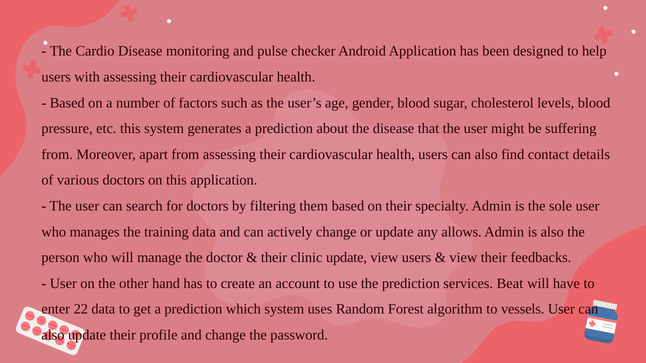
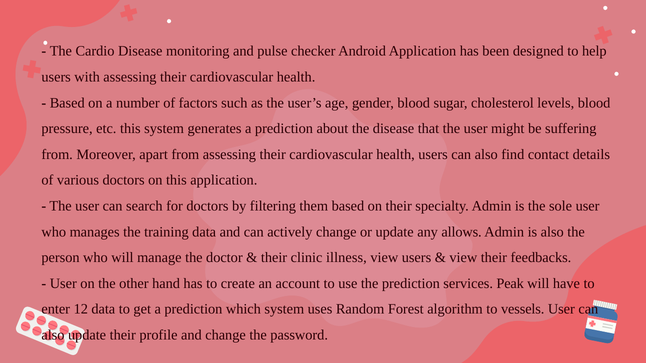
clinic update: update -> illness
Beat: Beat -> Peak
22: 22 -> 12
